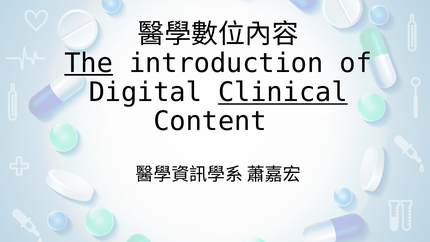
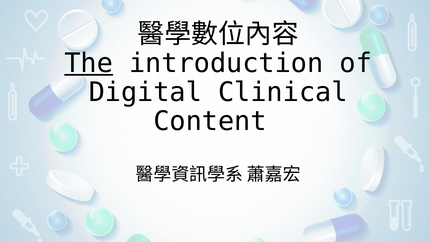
Clinical underline: present -> none
